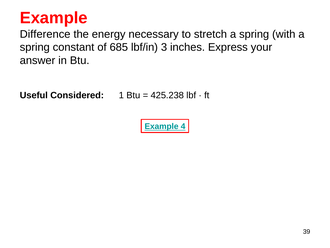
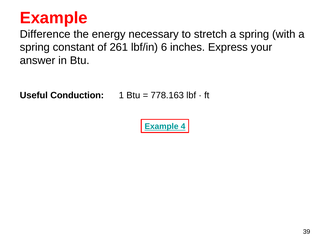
685: 685 -> 261
3: 3 -> 6
Considered: Considered -> Conduction
425.238: 425.238 -> 778.163
